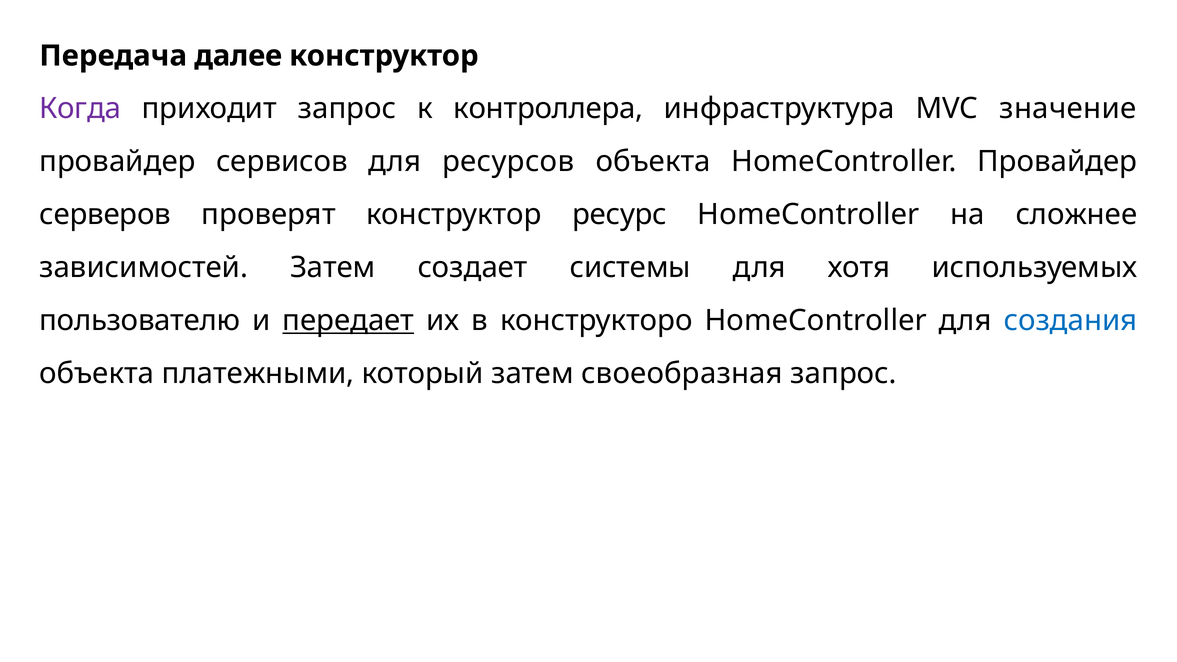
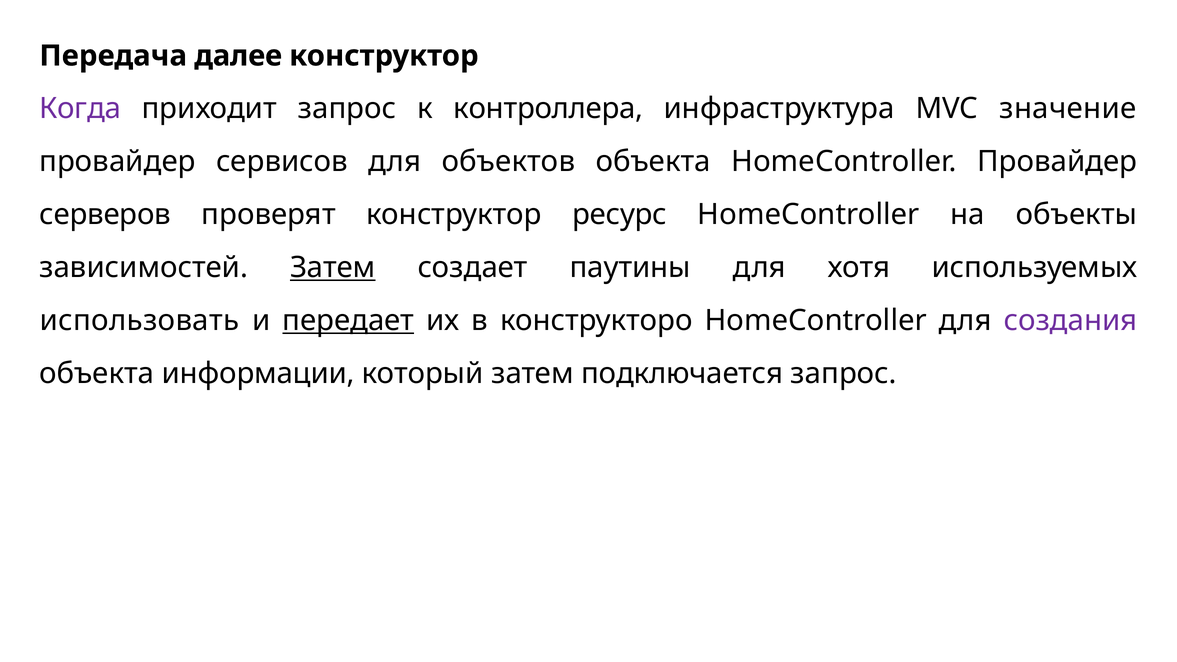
ресурсов: ресурсов -> объектов
сложнее: сложнее -> объекты
Затем at (333, 268) underline: none -> present
системы: системы -> паутины
пользователю: пользователю -> использовать
создания colour: blue -> purple
платежными: платежными -> информации
своеобразная: своеобразная -> подключается
